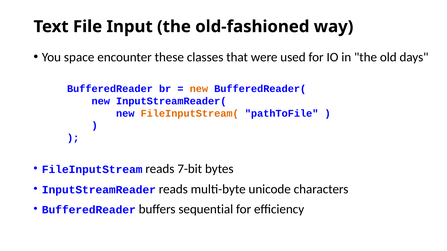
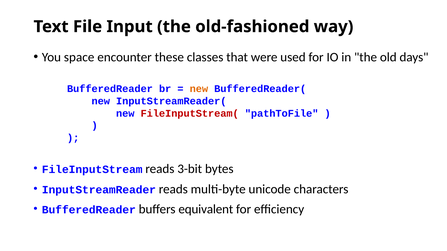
FileInputStream( colour: orange -> red
7-bit: 7-bit -> 3-bit
sequential: sequential -> equivalent
